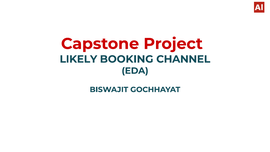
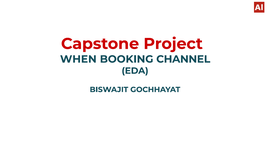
LIKELY: LIKELY -> WHEN
